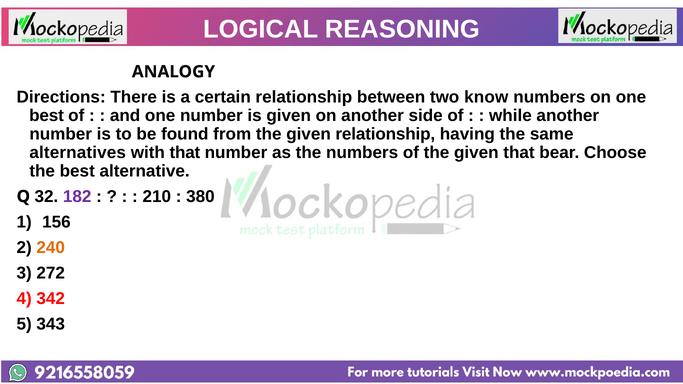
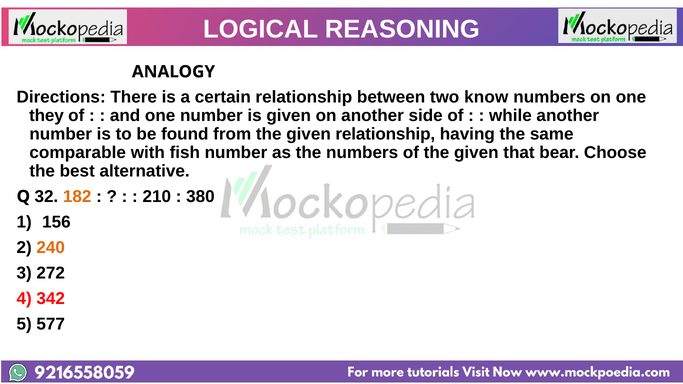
best at (47, 116): best -> they
alternatives: alternatives -> comparable
with that: that -> fish
182 colour: purple -> orange
343: 343 -> 577
